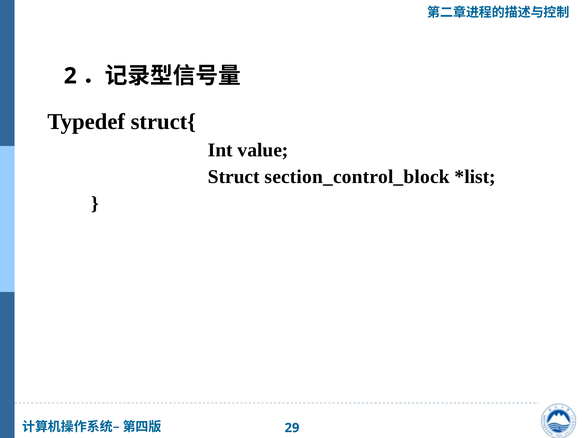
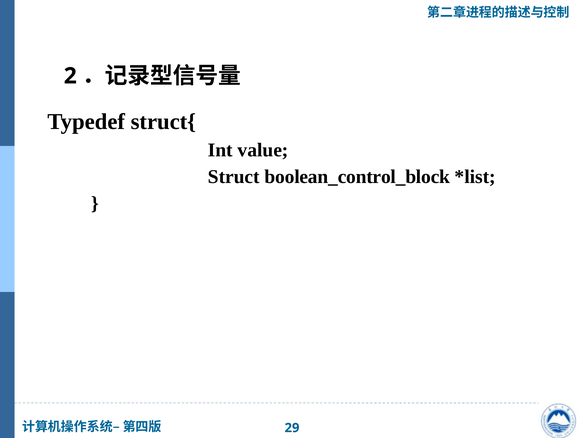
section_control_block: section_control_block -> boolean_control_block
